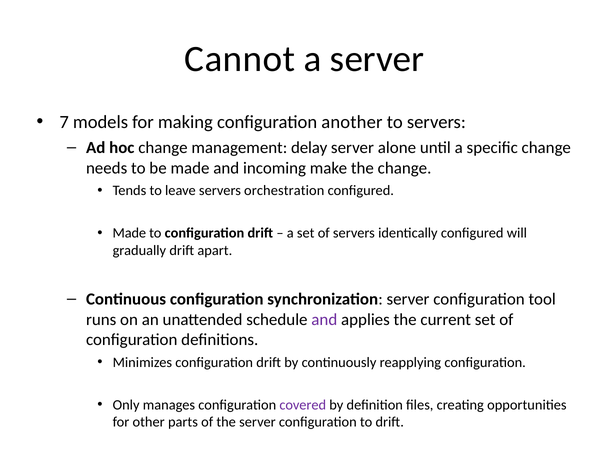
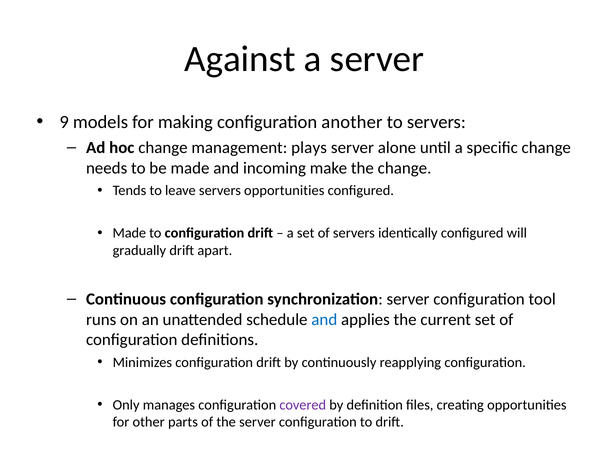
Cannot: Cannot -> Against
7: 7 -> 9
delay: delay -> plays
servers orchestration: orchestration -> opportunities
and at (324, 320) colour: purple -> blue
